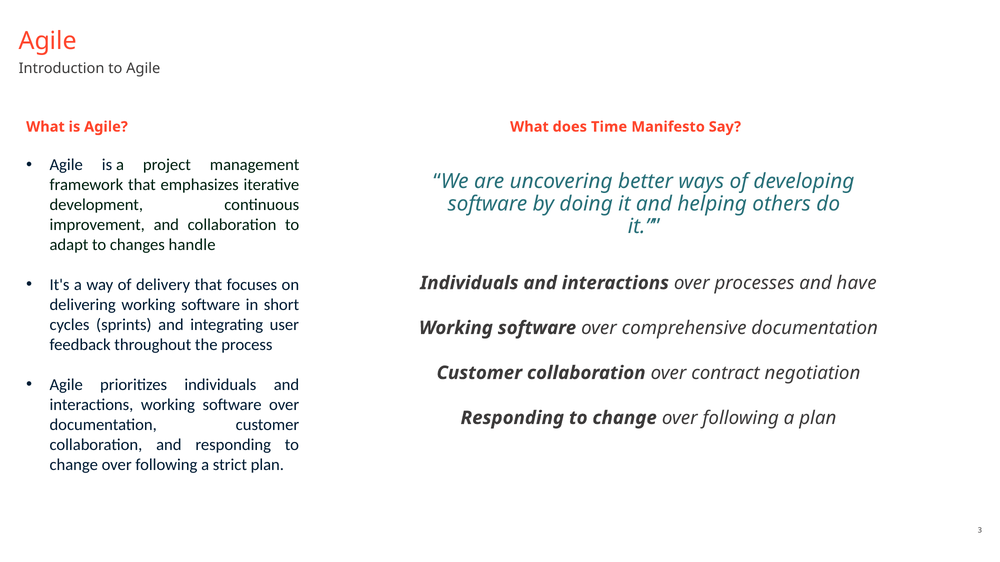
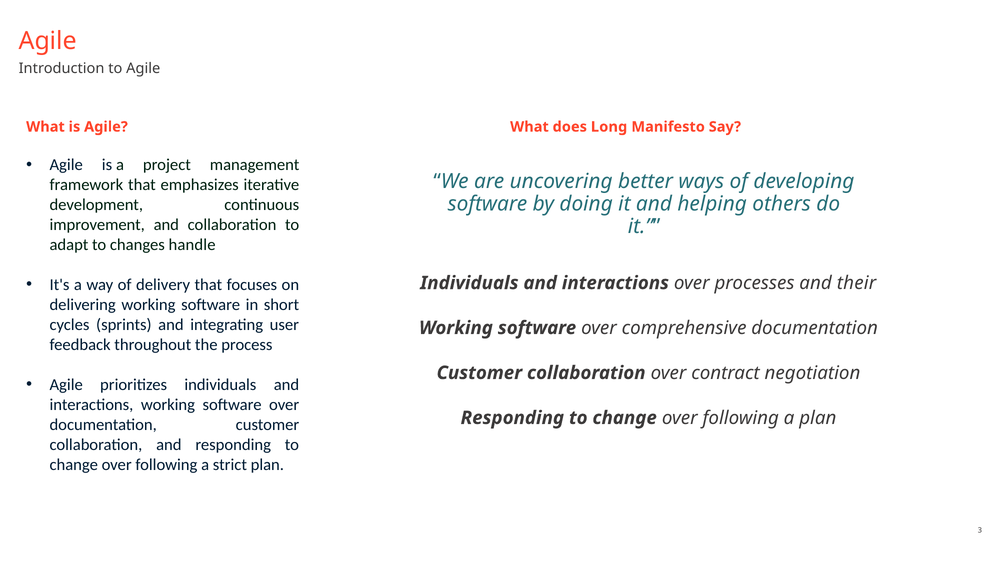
Time: Time -> Long
have: have -> their
